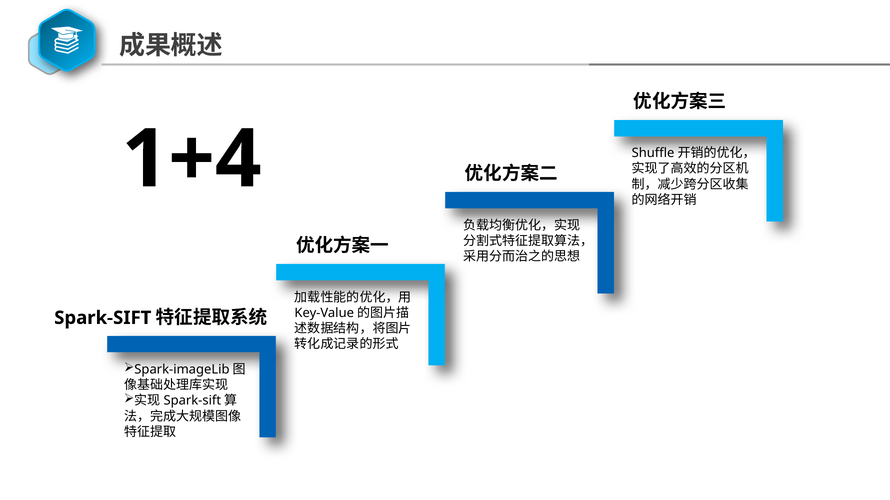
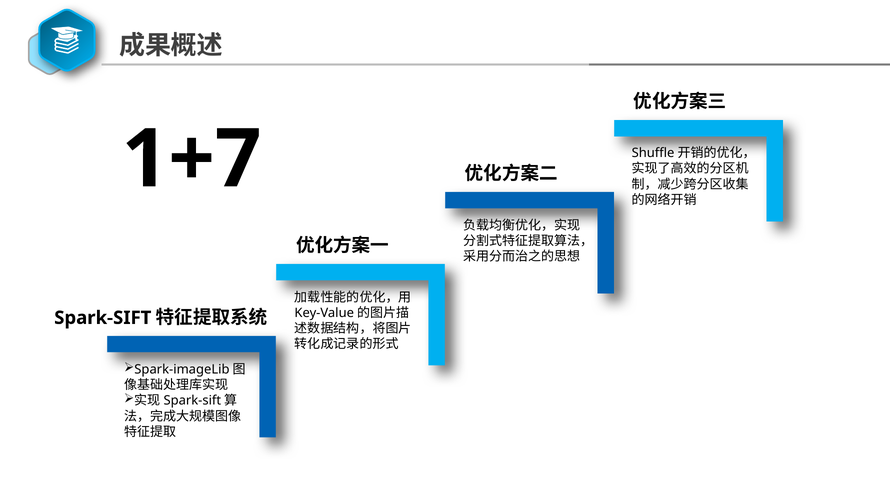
1+4: 1+4 -> 1+7
